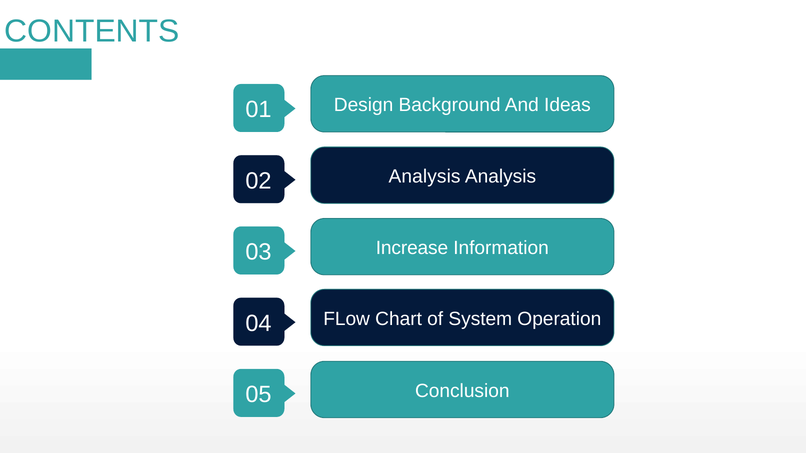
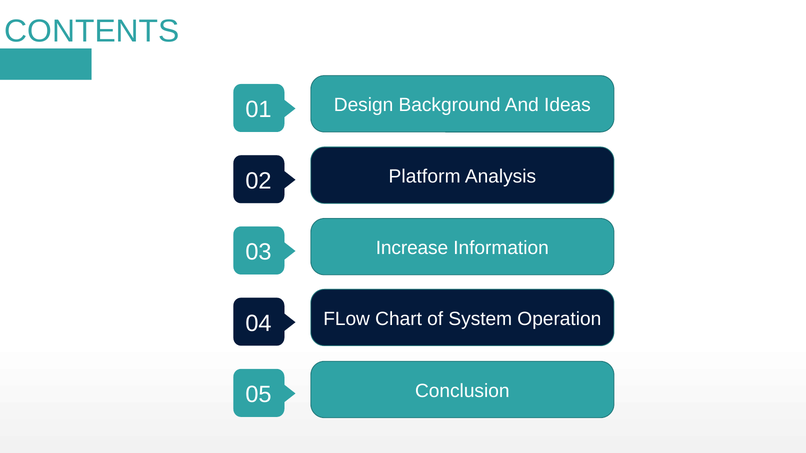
Analysis at (425, 177): Analysis -> Platform
